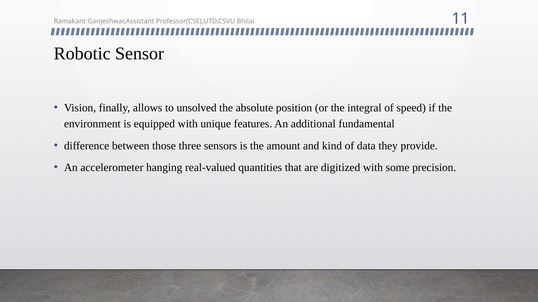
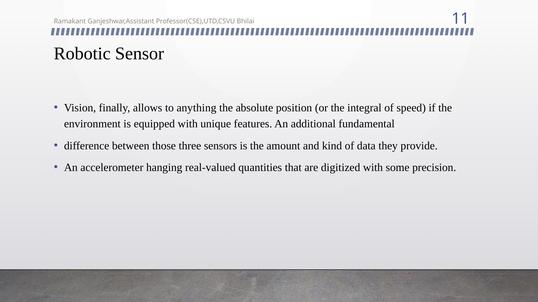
unsolved: unsolved -> anything
